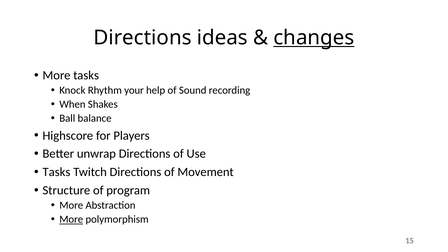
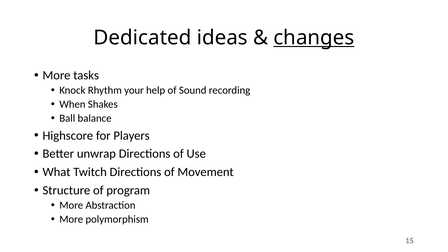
Directions at (142, 38): Directions -> Dedicated
Tasks at (56, 172): Tasks -> What
More at (71, 219) underline: present -> none
